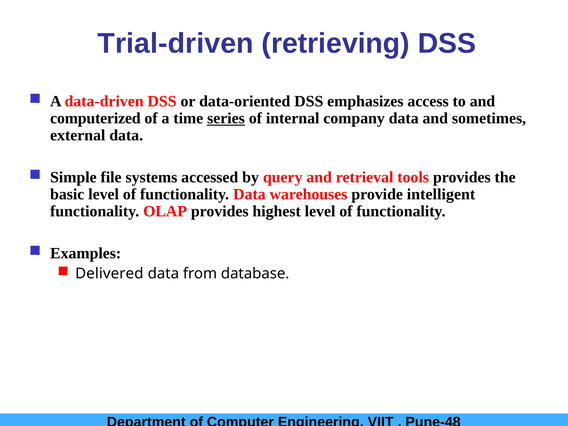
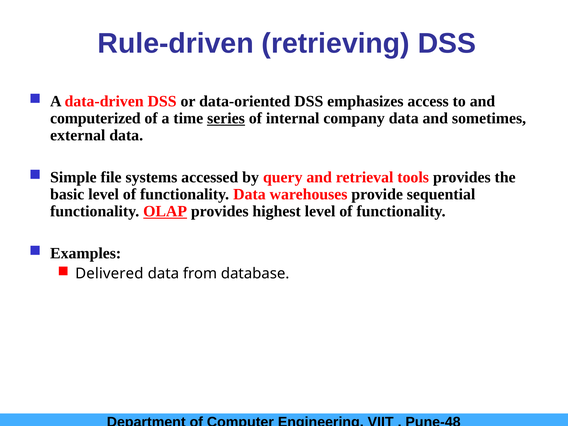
Trial-driven: Trial-driven -> Rule-driven
intelligent: intelligent -> sequential
OLAP underline: none -> present
